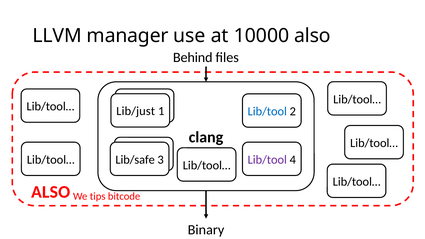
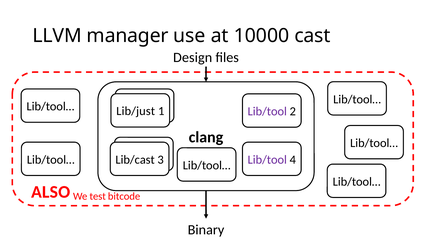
10000 also: also -> cast
Behind: Behind -> Design
Lib/tool at (267, 111) colour: blue -> purple
Lib/safe: Lib/safe -> Lib/cast
tips: tips -> test
